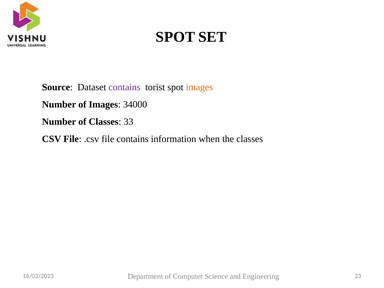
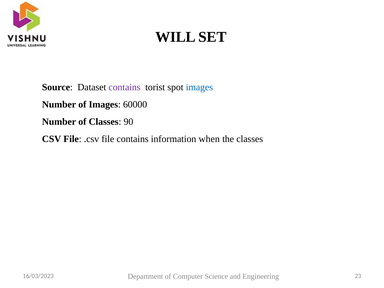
SPOT at (175, 37): SPOT -> WILL
images at (199, 87) colour: orange -> blue
34000: 34000 -> 60000
33: 33 -> 90
